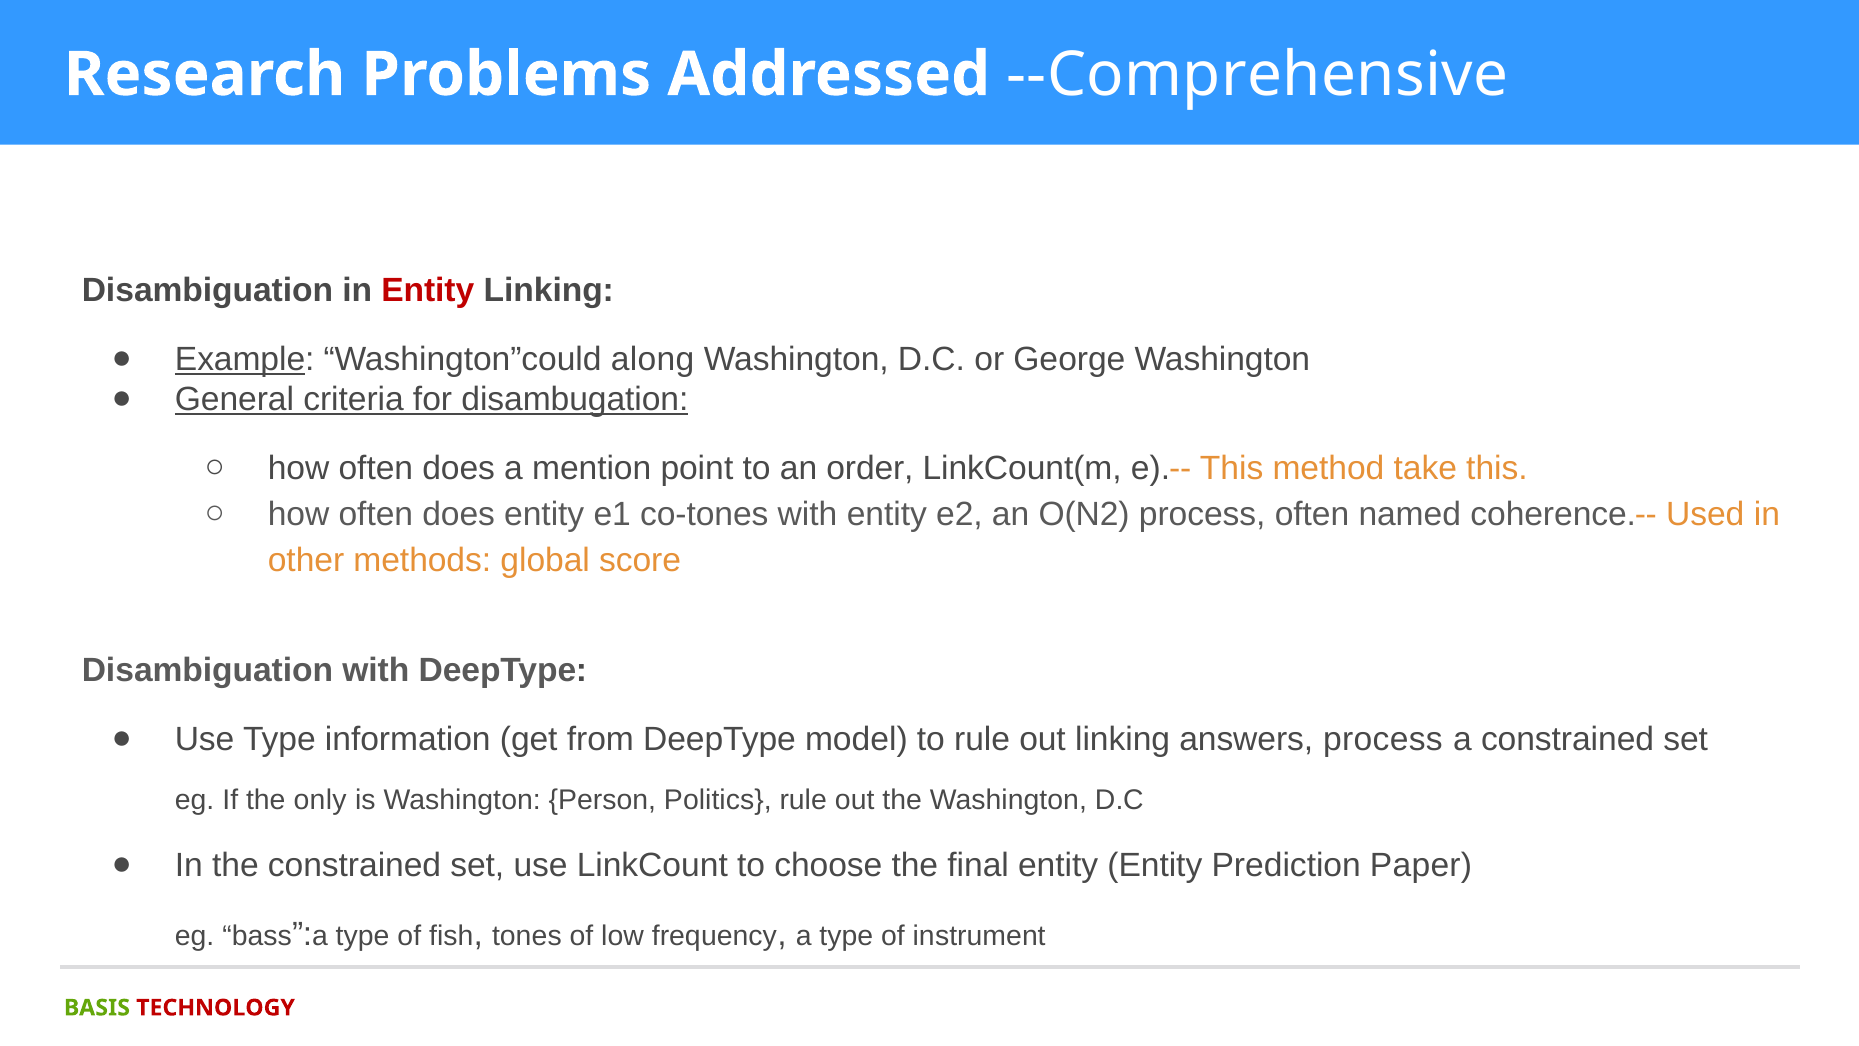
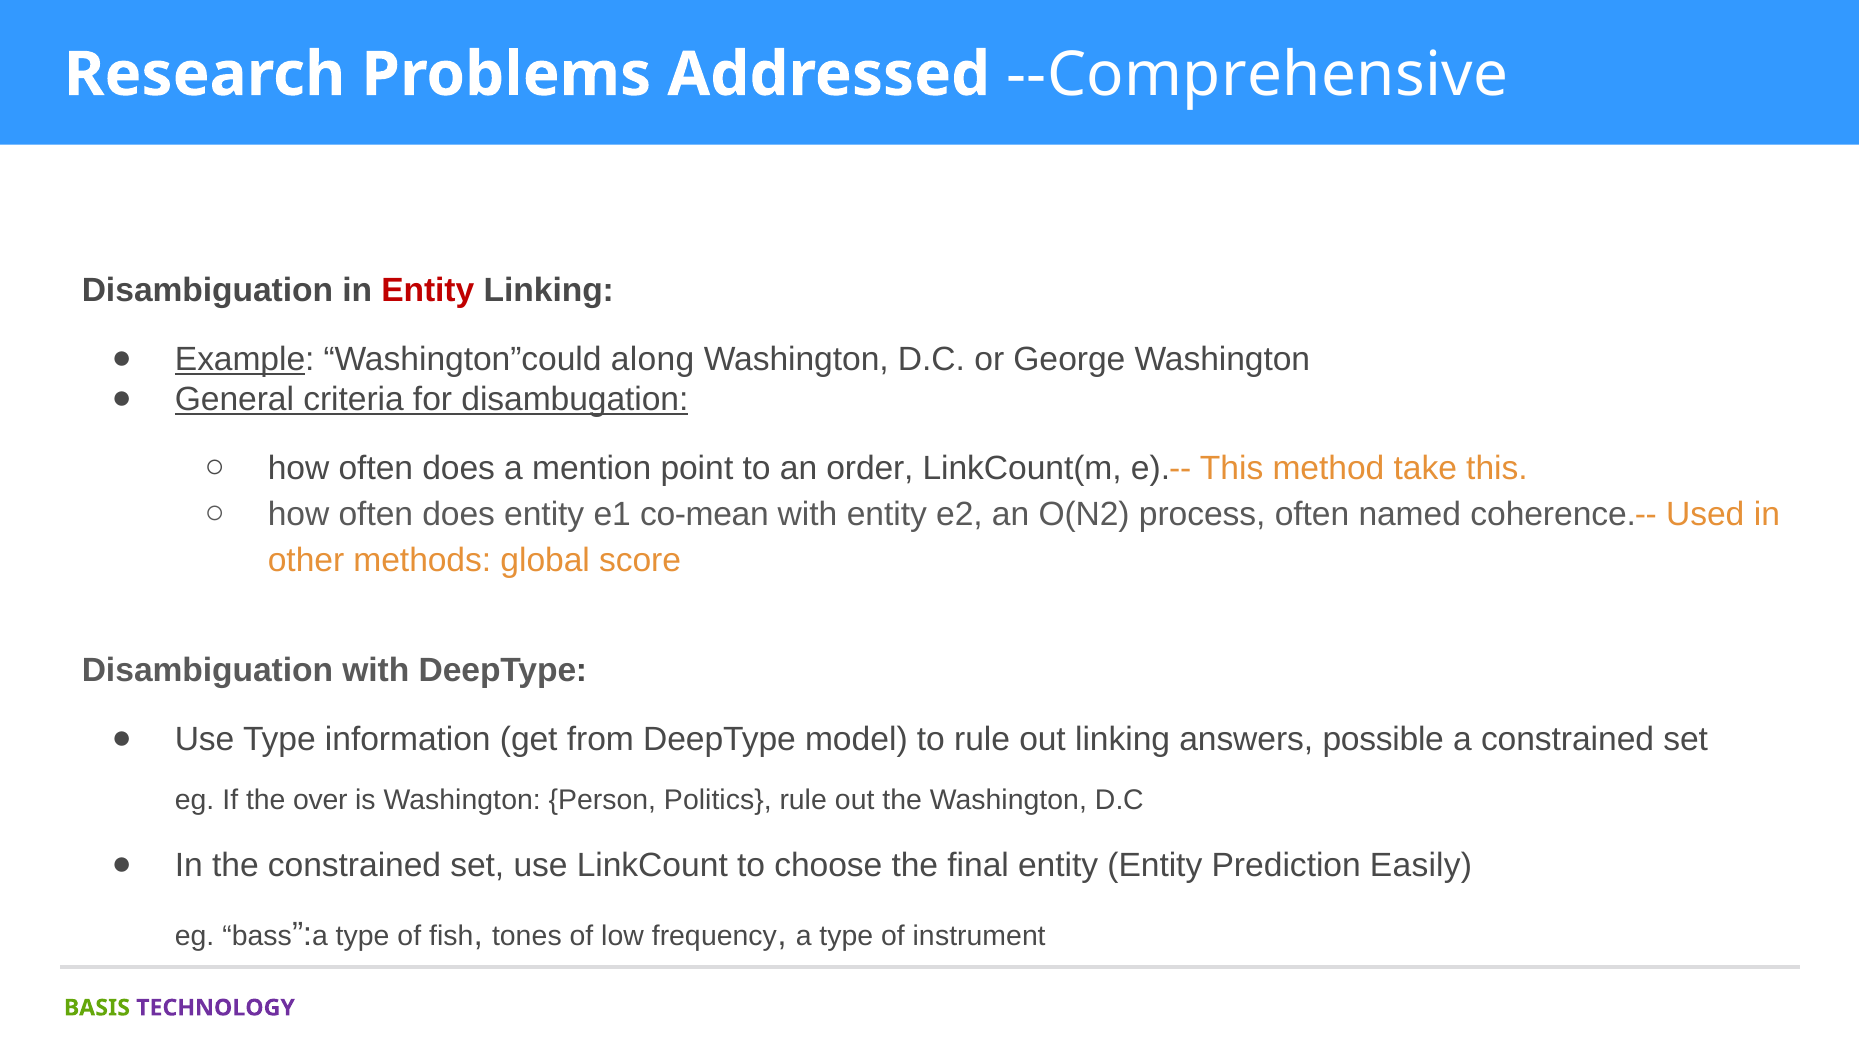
co-tones: co-tones -> co-mean
answers process: process -> possible
only: only -> over
Paper: Paper -> Easily
TECHNOLOGY colour: red -> purple
